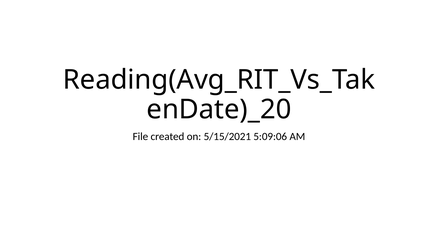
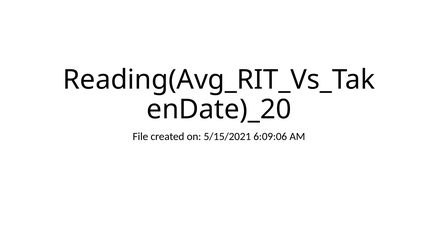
5:09:06: 5:09:06 -> 6:09:06
